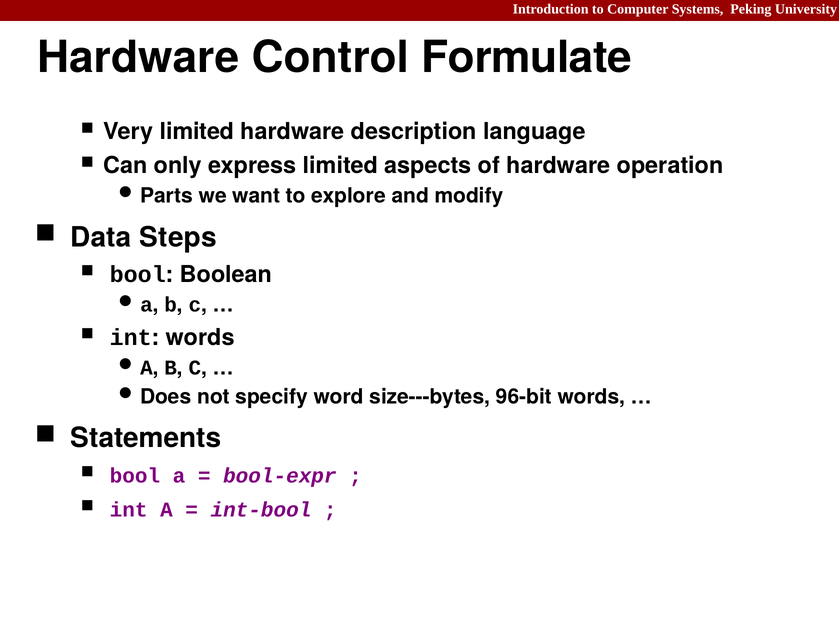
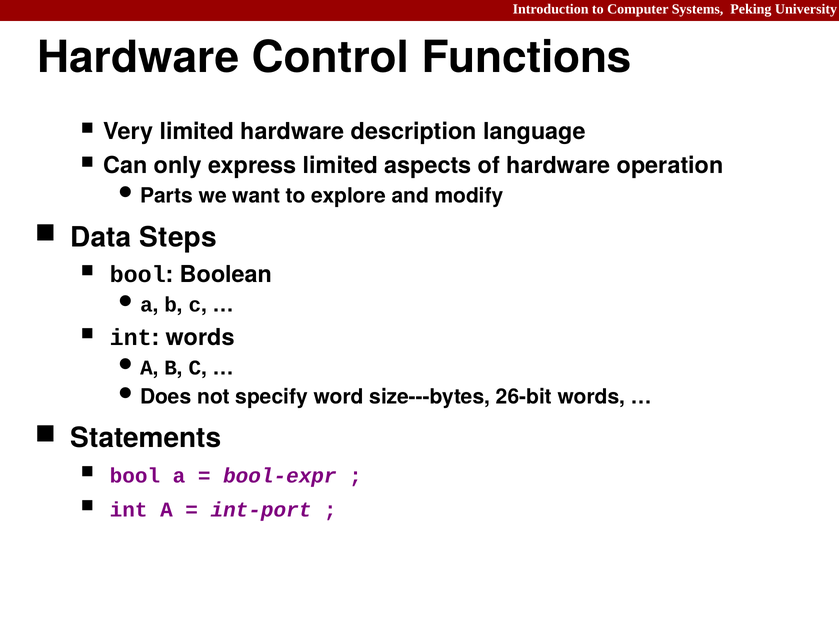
Formulate: Formulate -> Functions
96-bit: 96-bit -> 26-bit
int-bool: int-bool -> int-port
